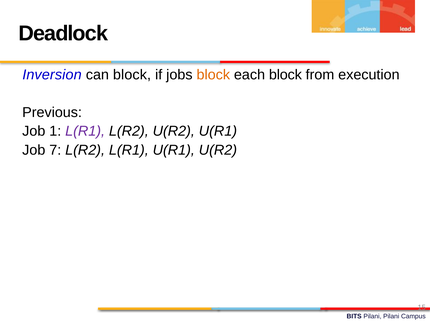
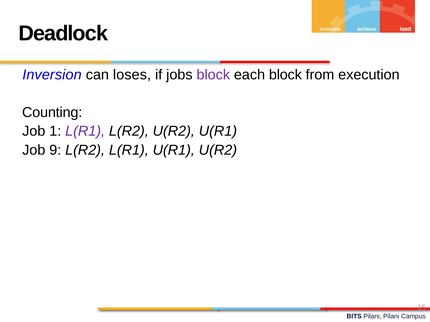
can block: block -> loses
block at (213, 75) colour: orange -> purple
Previous: Previous -> Counting
7: 7 -> 9
